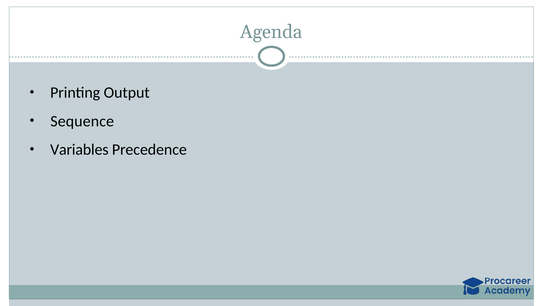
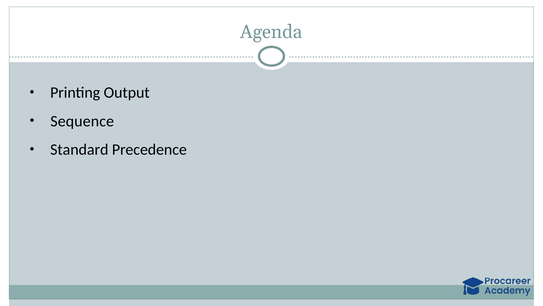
Variables: Variables -> Standard
